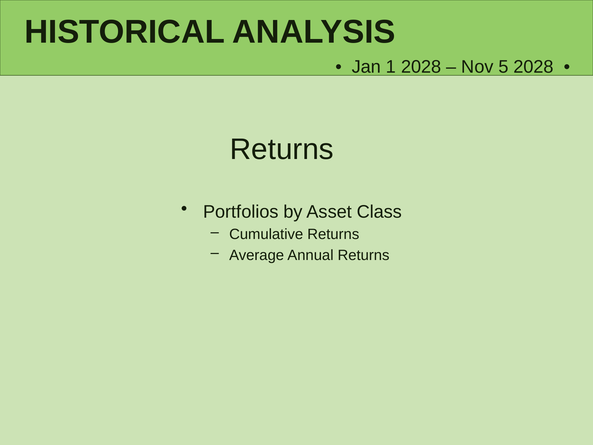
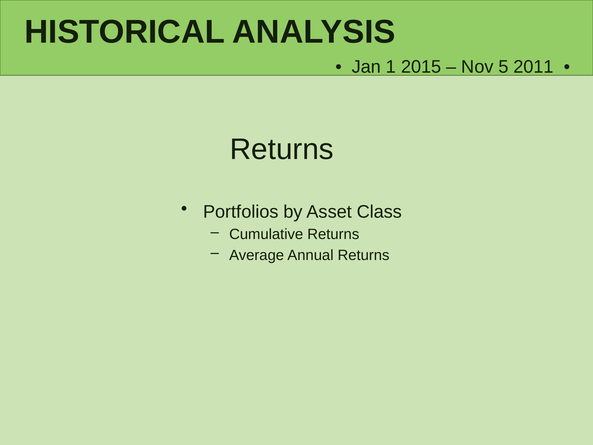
1 2028: 2028 -> 2015
5 2028: 2028 -> 2011
